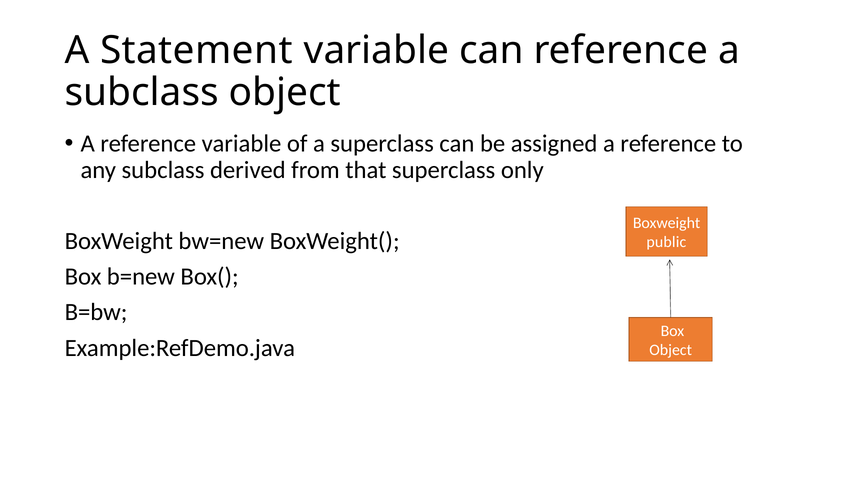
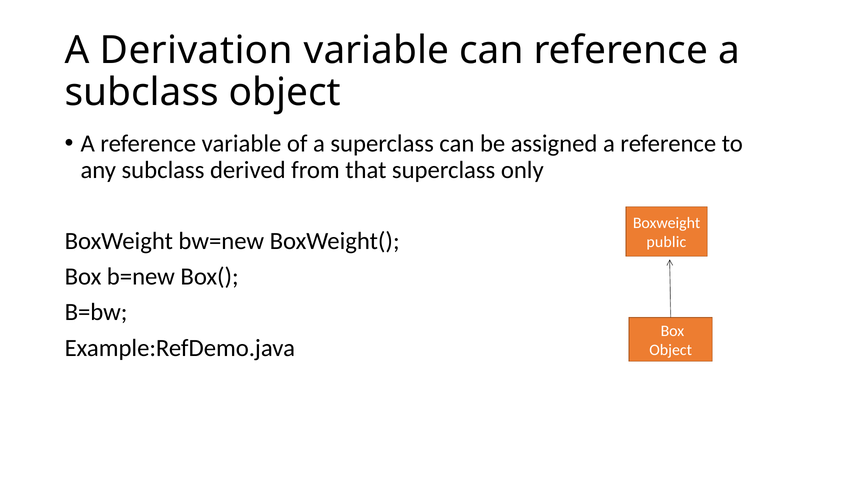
Statement: Statement -> Derivation
